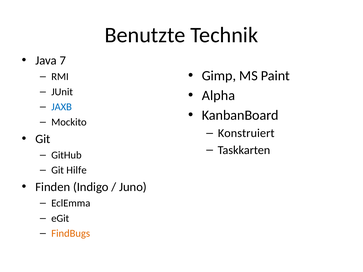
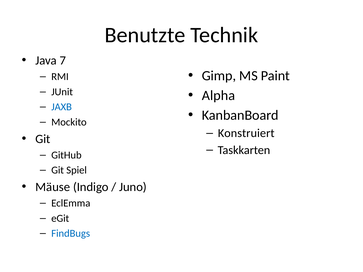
Hilfe: Hilfe -> Spiel
Finden: Finden -> Mäuse
FindBugs colour: orange -> blue
